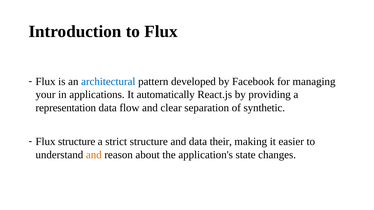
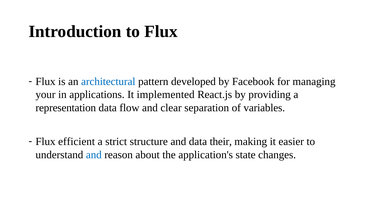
automatically: automatically -> implemented
synthetic: synthetic -> variables
Flux structure: structure -> efficient
and at (94, 155) colour: orange -> blue
